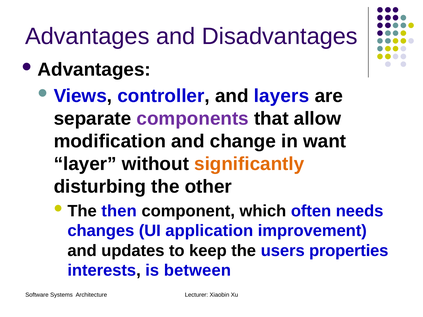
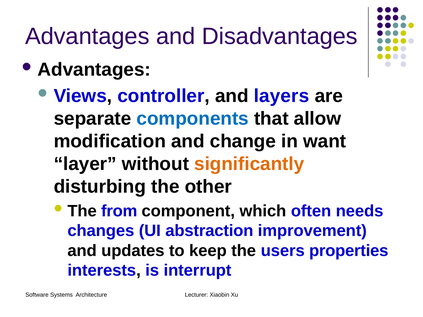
components colour: purple -> blue
then: then -> from
application: application -> abstraction
between: between -> interrupt
